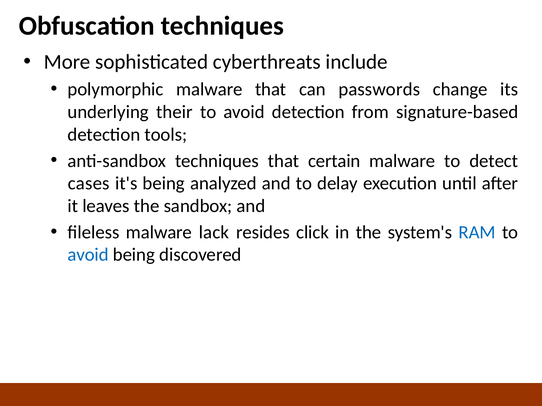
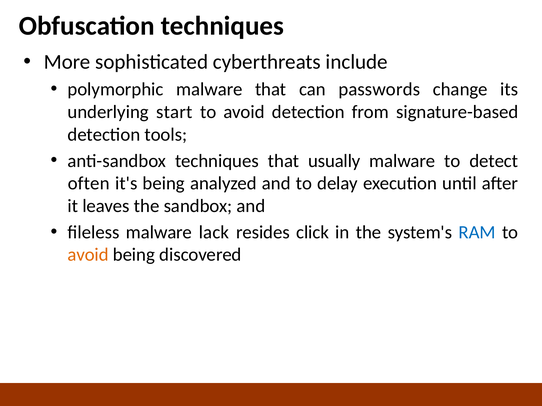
their: their -> start
certain: certain -> usually
cases: cases -> often
avoid at (88, 255) colour: blue -> orange
